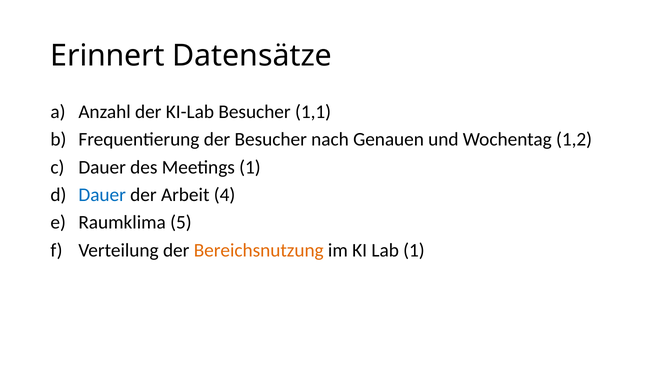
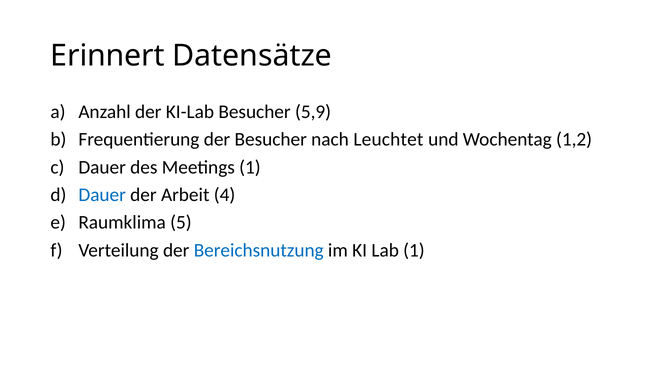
1,1: 1,1 -> 5,9
Genauen: Genauen -> Leuchtet
Bereichsnutzung colour: orange -> blue
